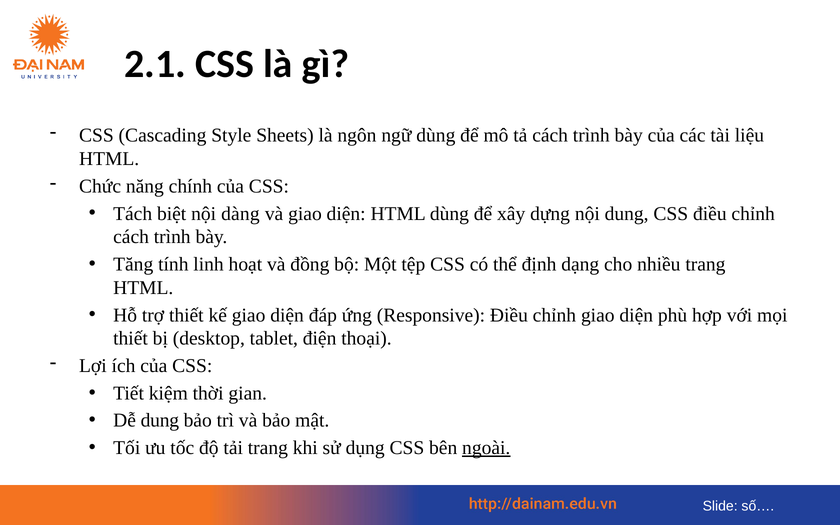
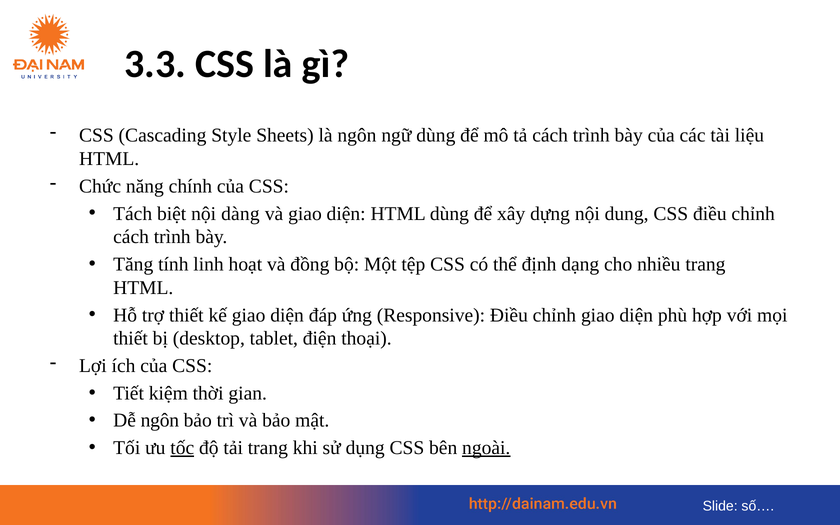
2.1: 2.1 -> 3.3
Dễ dung: dung -> ngôn
tốc underline: none -> present
